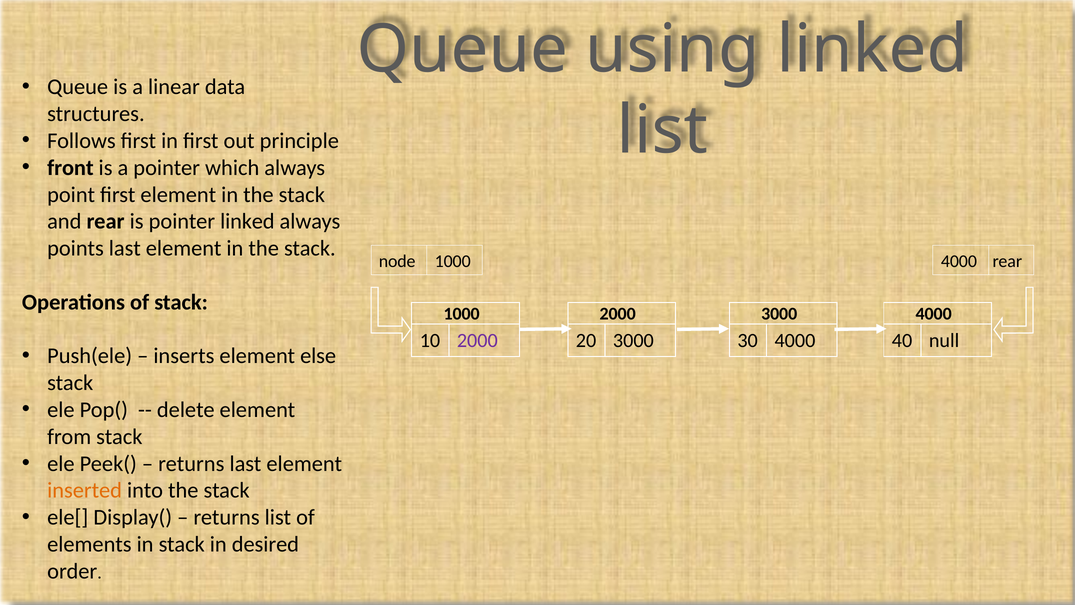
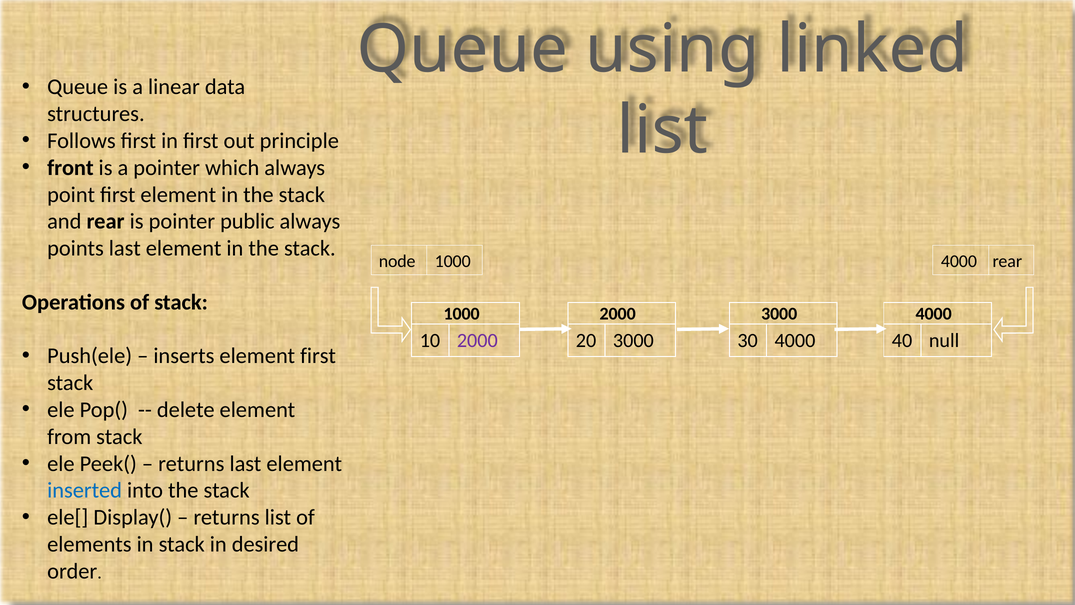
pointer linked: linked -> public
element else: else -> first
inserted colour: orange -> blue
